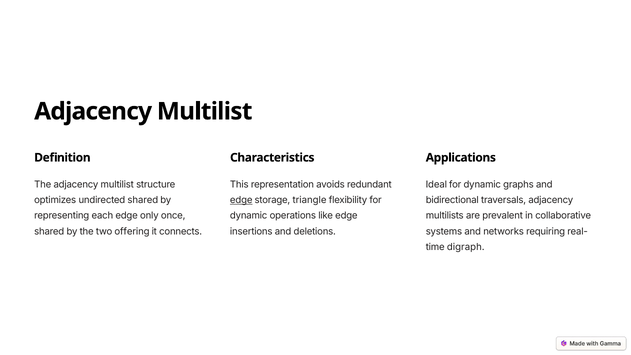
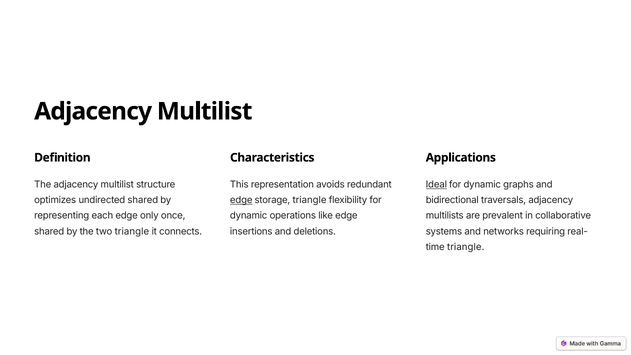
Ideal underline: none -> present
two offering: offering -> triangle
digraph at (466, 247): digraph -> triangle
